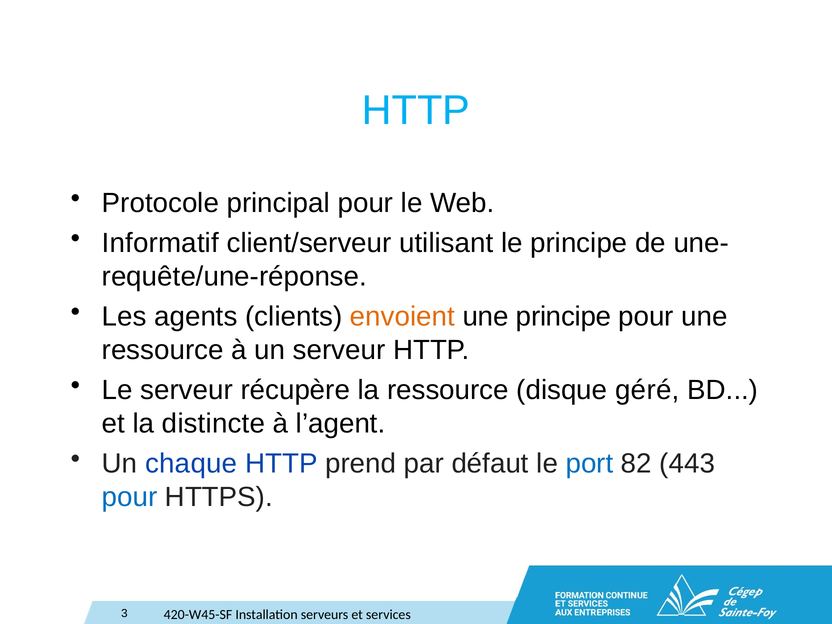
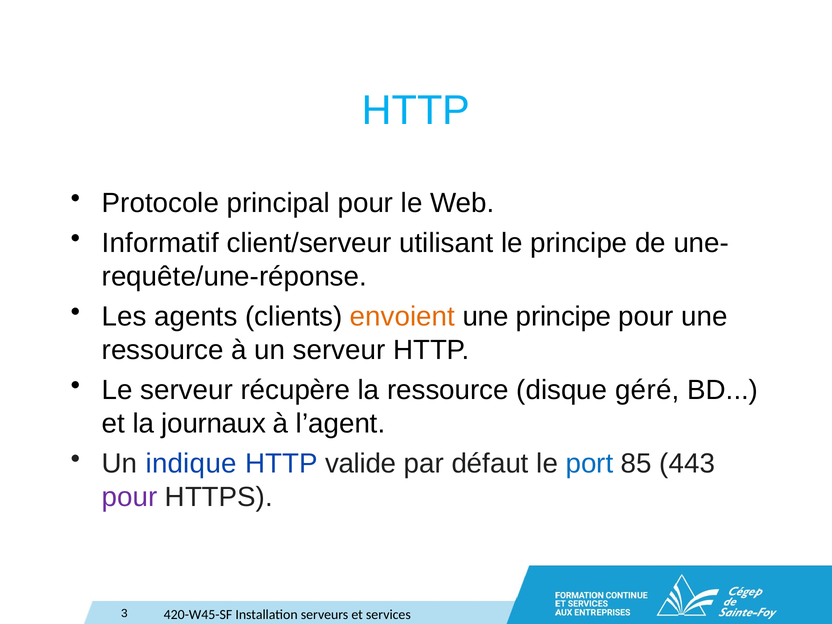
distincte: distincte -> journaux
chaque: chaque -> indique
prend: prend -> valide
82: 82 -> 85
pour at (130, 497) colour: blue -> purple
